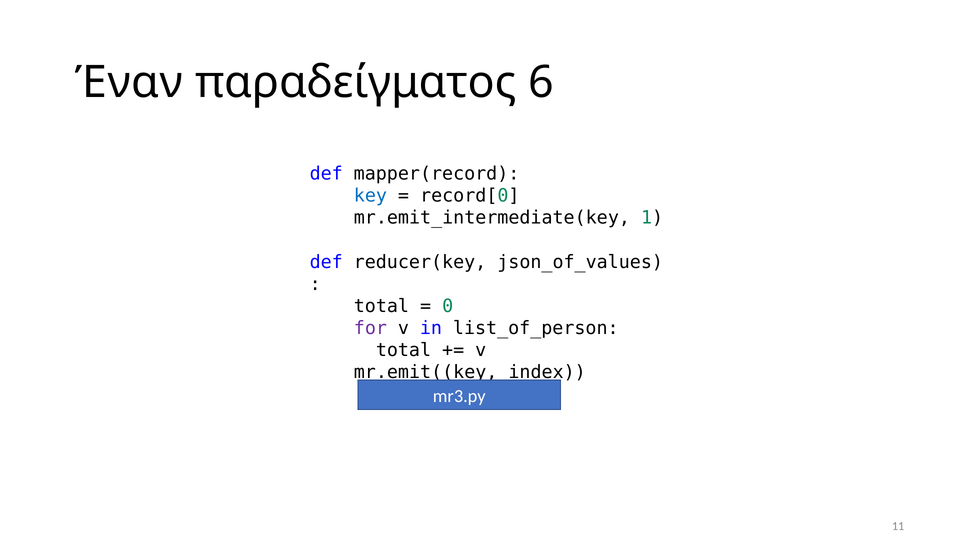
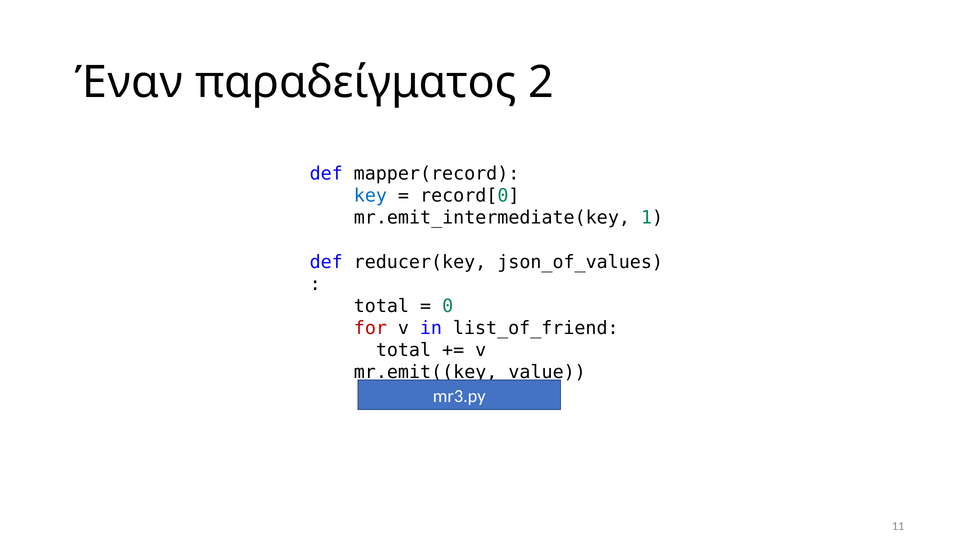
6: 6 -> 2
for colour: purple -> red
list_of_person: list_of_person -> list_of_friend
index: index -> value
